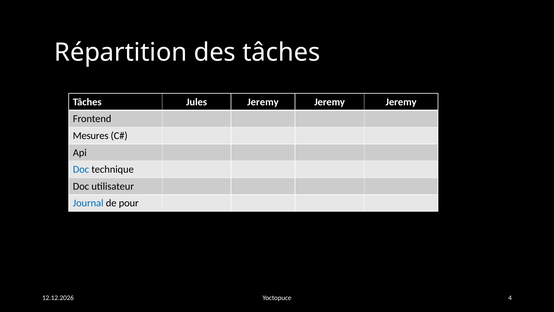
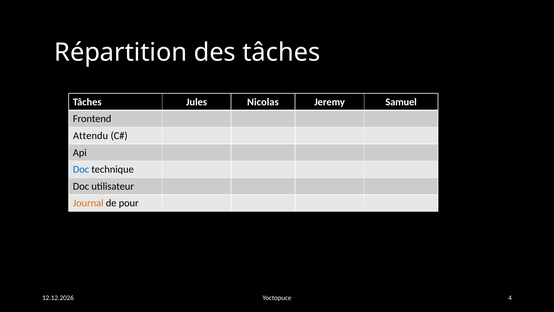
Jules Jeremy: Jeremy -> Nicolas
Jeremy at (401, 102): Jeremy -> Samuel
Mesures: Mesures -> Attendu
Journal colour: blue -> orange
